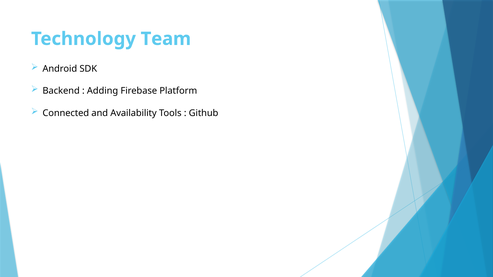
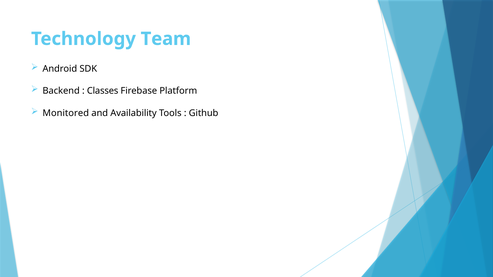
Adding: Adding -> Classes
Connected: Connected -> Monitored
